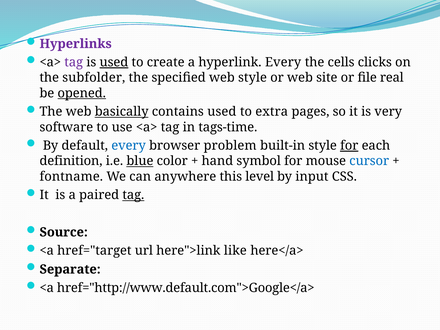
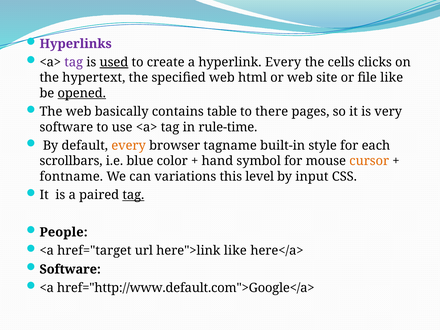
subfolder: subfolder -> hypertext
web style: style -> html
file real: real -> like
basically underline: present -> none
contains used: used -> table
extra: extra -> there
tags-time: tags-time -> rule-time
every at (129, 146) colour: blue -> orange
problem: problem -> tagname
for at (349, 146) underline: present -> none
definition: definition -> scrollbars
blue underline: present -> none
cursor colour: blue -> orange
anywhere: anywhere -> variations
Source: Source -> People
Separate at (70, 269): Separate -> Software
